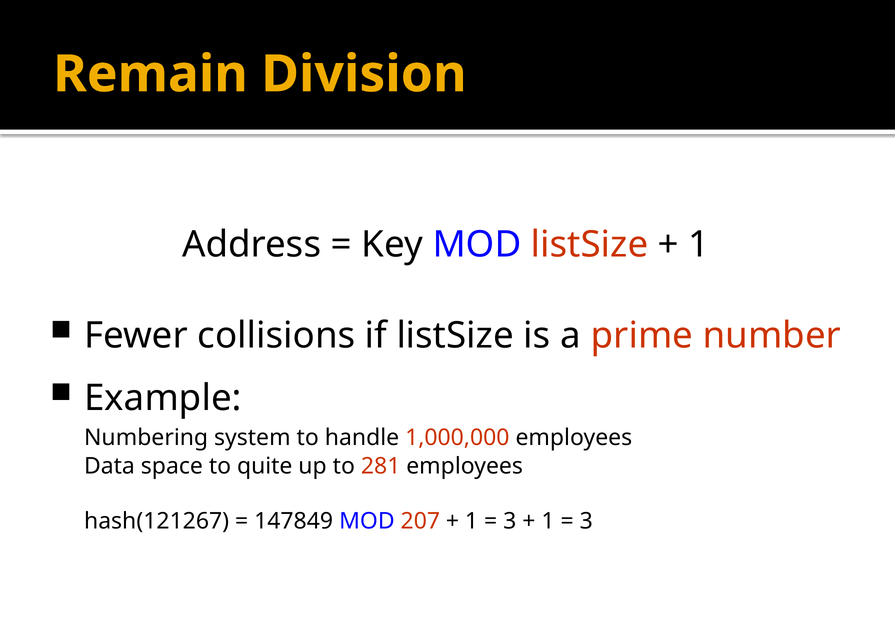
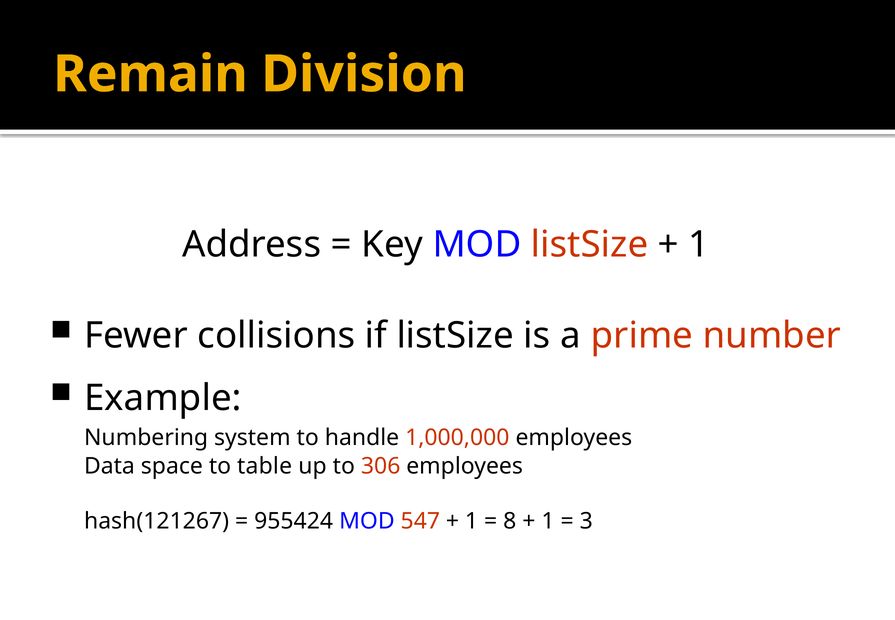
quite: quite -> table
281: 281 -> 306
147849: 147849 -> 955424
207: 207 -> 547
3 at (510, 521): 3 -> 8
